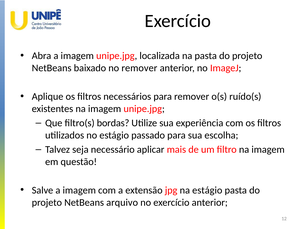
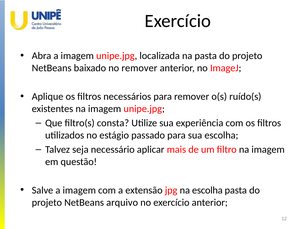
bordas: bordas -> consta
na estágio: estágio -> escolha
